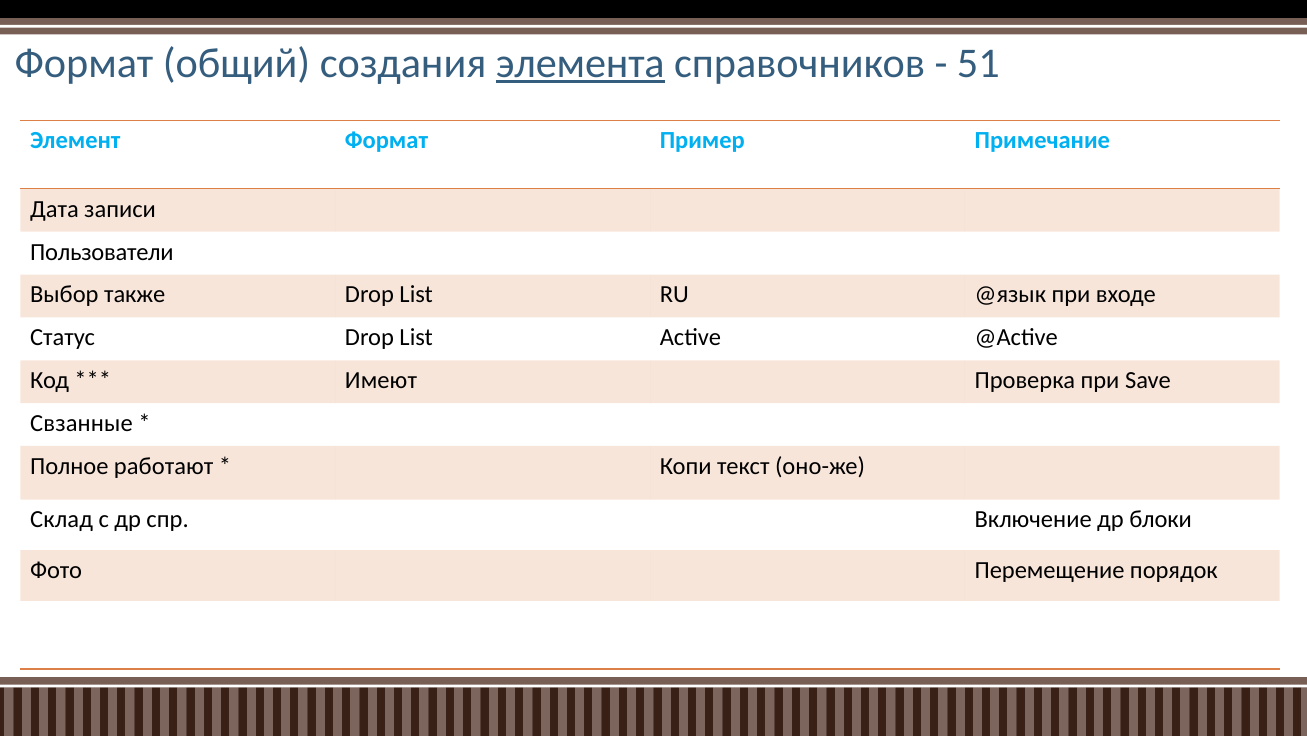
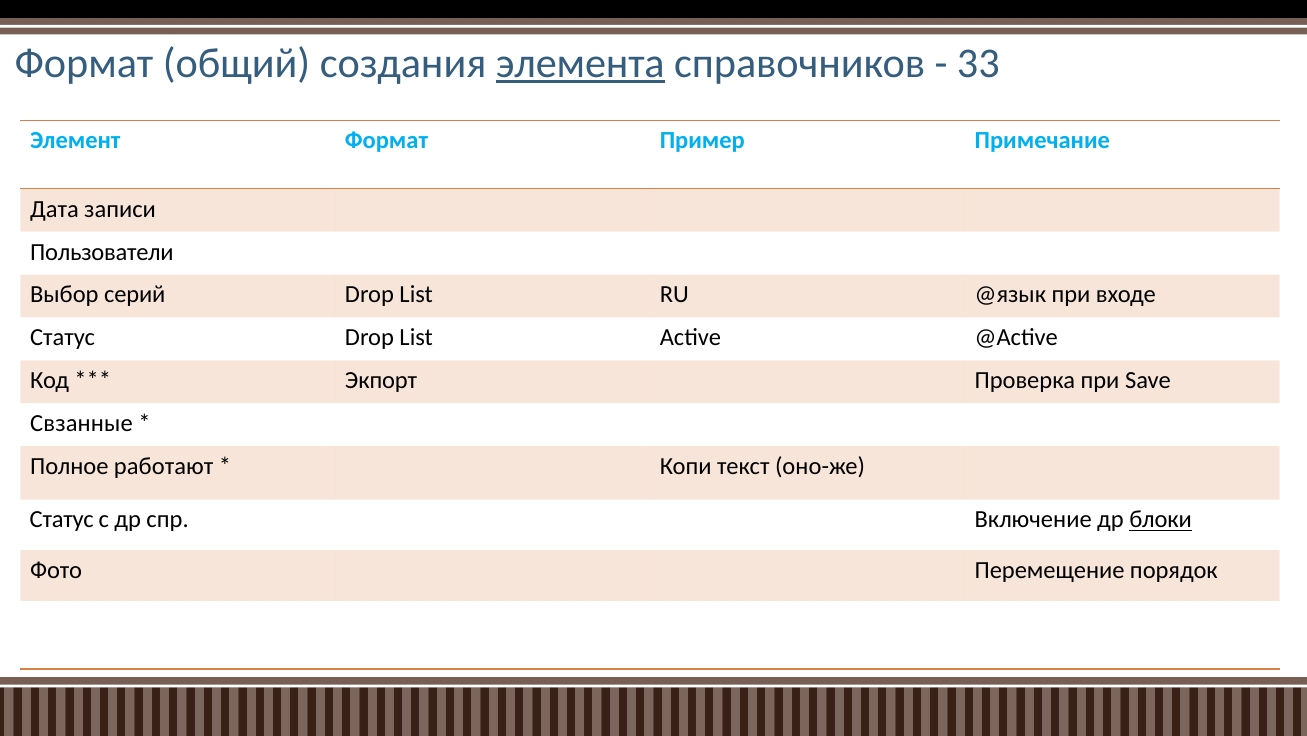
51: 51 -> 33
также: также -> серий
Имеют: Имеют -> Экпорт
Склад at (62, 519): Склад -> Статус
блоки underline: none -> present
